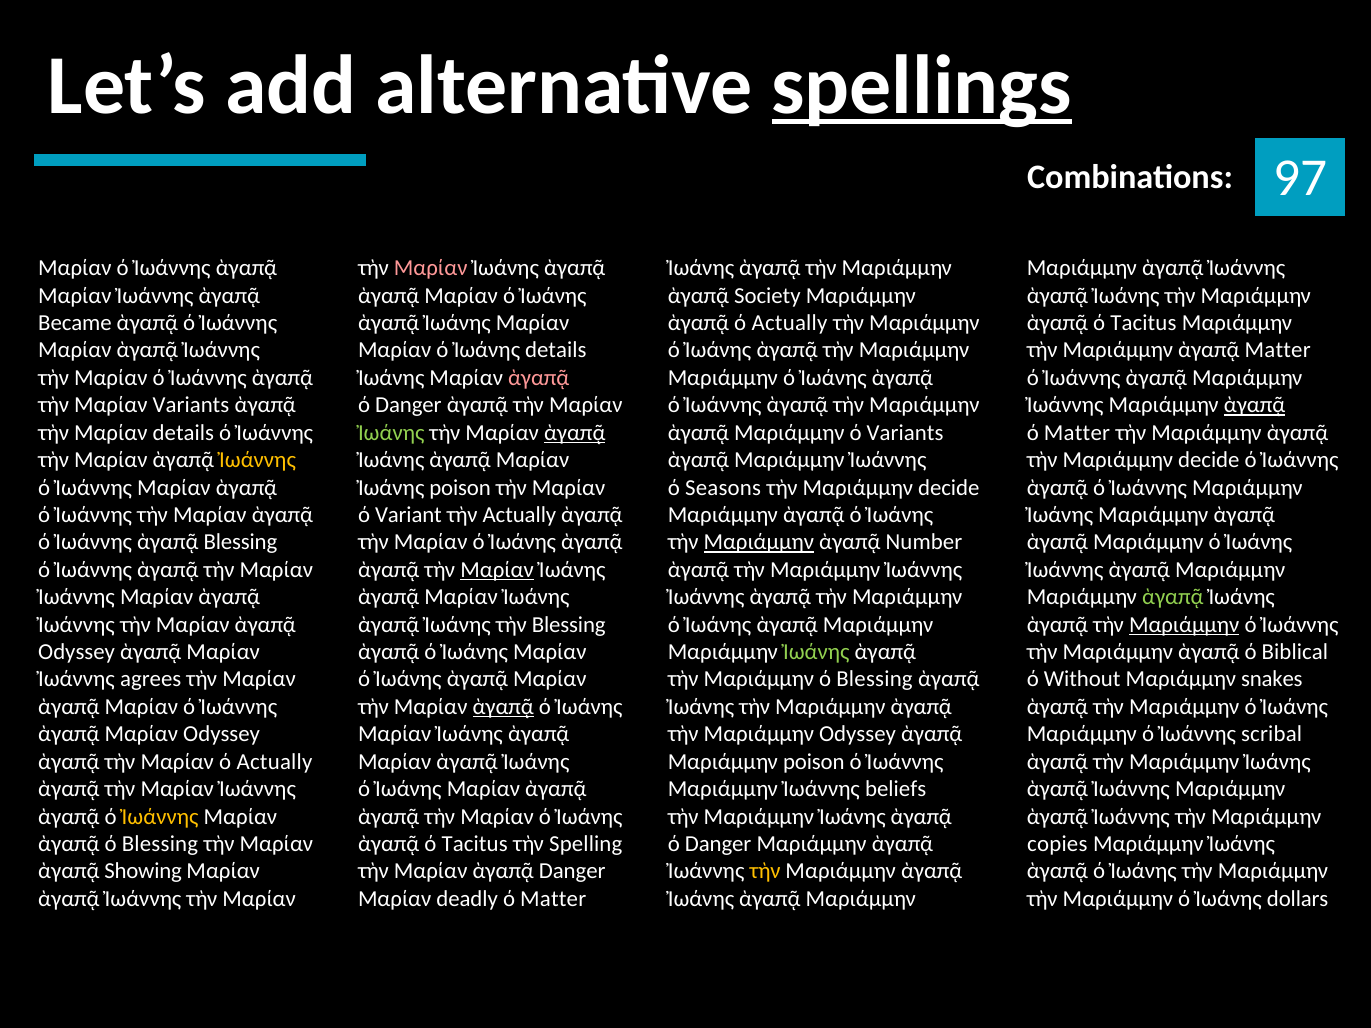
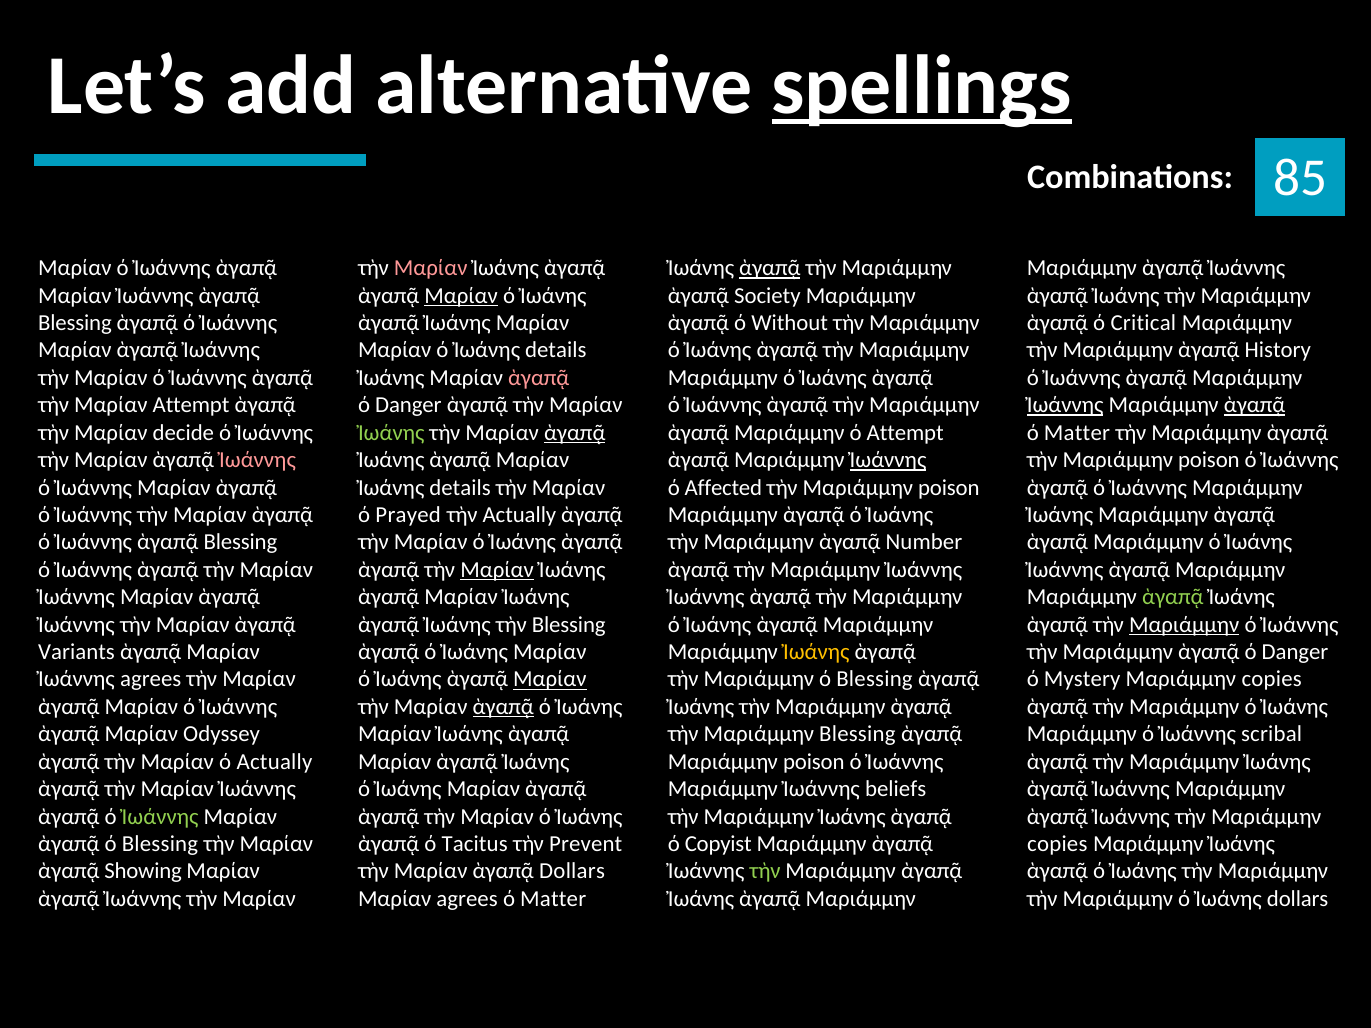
97: 97 -> 85
ὰγαπᾷ at (770, 268) underline: none -> present
Μαρίαν at (461, 296) underline: none -> present
Became at (75, 323): Became -> Blessing
ὰγαπᾷ ό Actually: Actually -> Without
Tacitus at (1143, 323): Tacitus -> Critical
ὰγαπᾷ Matter: Matter -> History
Μαρίαν Variants: Variants -> Attempt
Ἰωάννης at (1065, 405) underline: none -> present
Μαρίαν details: details -> decide
ό Variants: Variants -> Attempt
Ἰωάννης at (257, 460) colour: yellow -> pink
Ἰωάννης at (888, 460) underline: none -> present
decide at (1209, 460): decide -> poison
poison at (460, 488): poison -> details
Seasons: Seasons -> Affected
decide at (949, 488): decide -> poison
Variant: Variant -> Prayed
Μαριάμμην at (759, 542) underline: present -> none
Odyssey at (77, 652): Odyssey -> Variants
Ἰωάνης at (816, 652) colour: light green -> yellow
Μαριάμμην ὰγαπᾷ ό Biblical: Biblical -> Danger
Μαρίαν at (550, 680) underline: none -> present
Without: Without -> Mystery
snakes at (1272, 680): snakes -> copies
Μαριάμμην Odyssey: Odyssey -> Blessing
Ἰωάννης at (160, 817) colour: yellow -> light green
Spelling: Spelling -> Prevent
Danger at (718, 844): Danger -> Copyist
ὰγαπᾷ Danger: Danger -> Dollars
τὴν at (765, 872) colour: yellow -> light green
Μαρίαν deadly: deadly -> agrees
